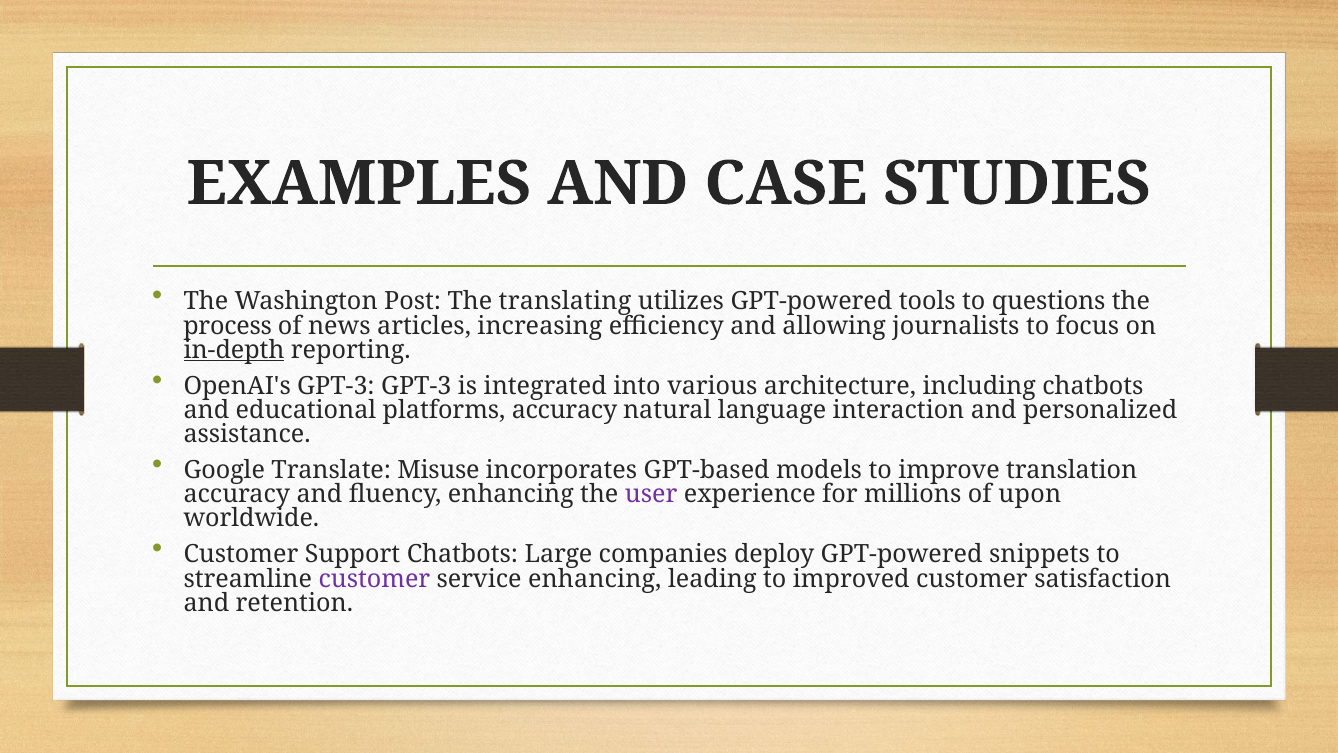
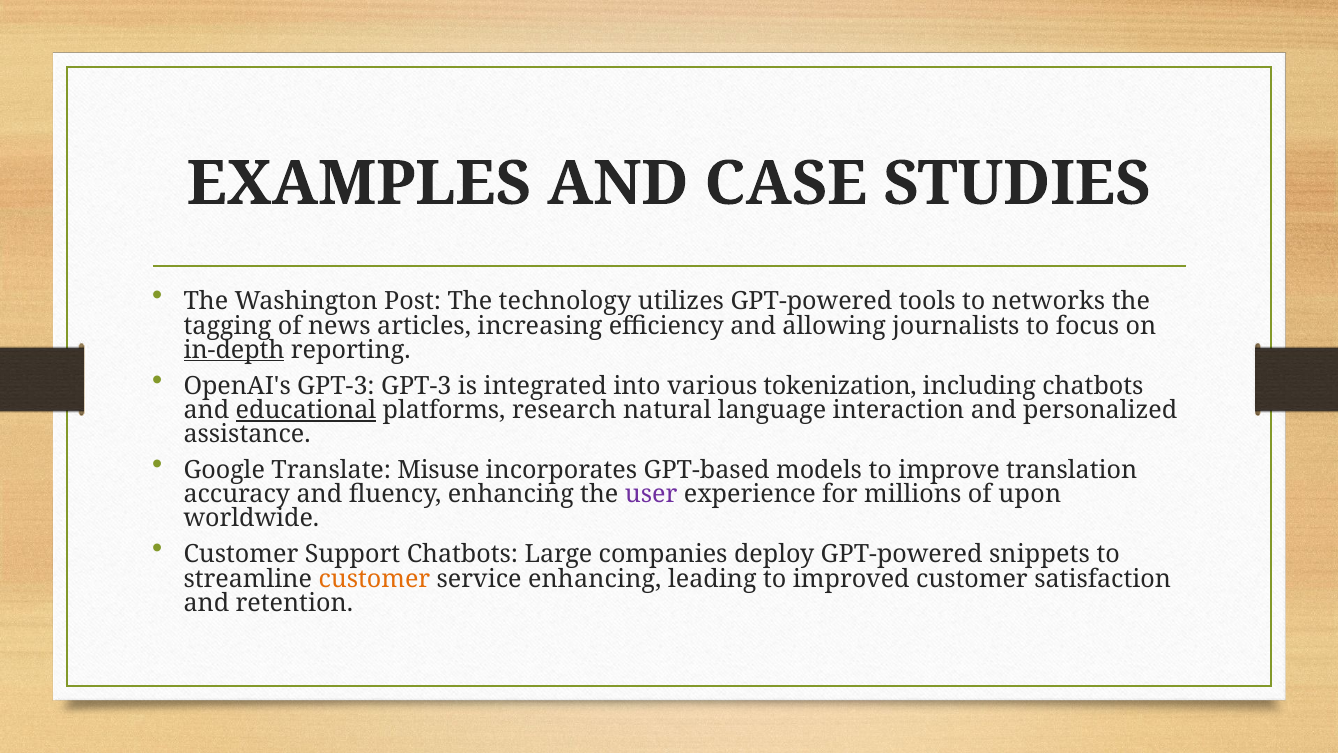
translating: translating -> technology
questions: questions -> networks
process: process -> tagging
architecture: architecture -> tokenization
educational underline: none -> present
platforms accuracy: accuracy -> research
customer at (374, 578) colour: purple -> orange
